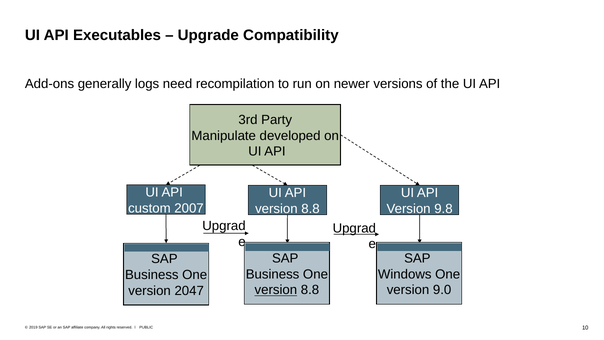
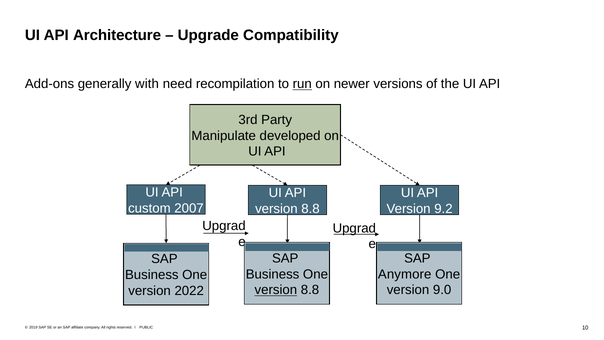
Executables: Executables -> Architecture
logs: logs -> with
run underline: none -> present
9.8: 9.8 -> 9.2
Windows: Windows -> Anymore
2047: 2047 -> 2022
